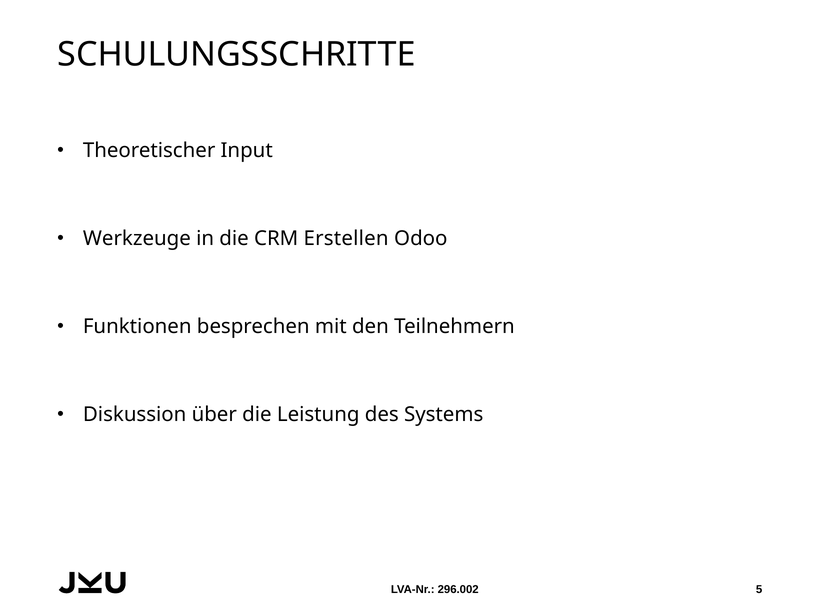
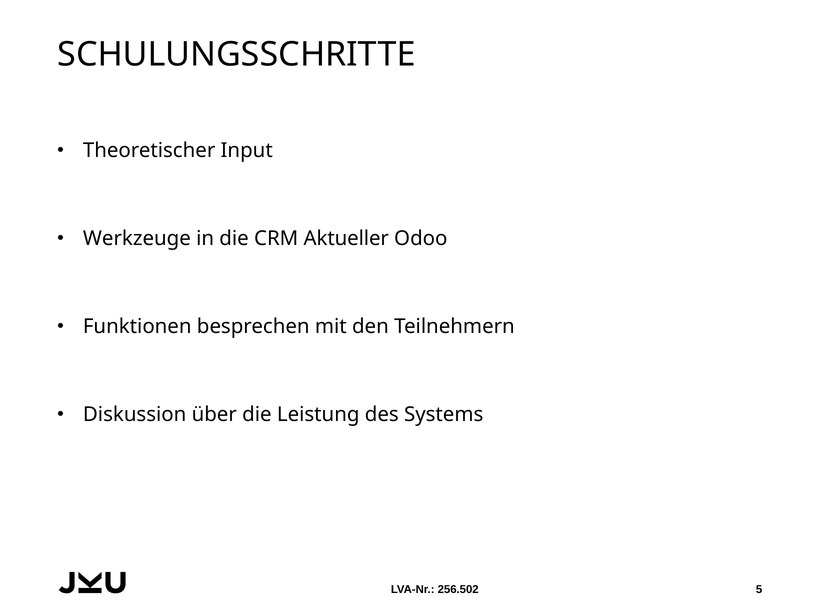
Erstellen: Erstellen -> Aktueller
296.002: 296.002 -> 256.502
